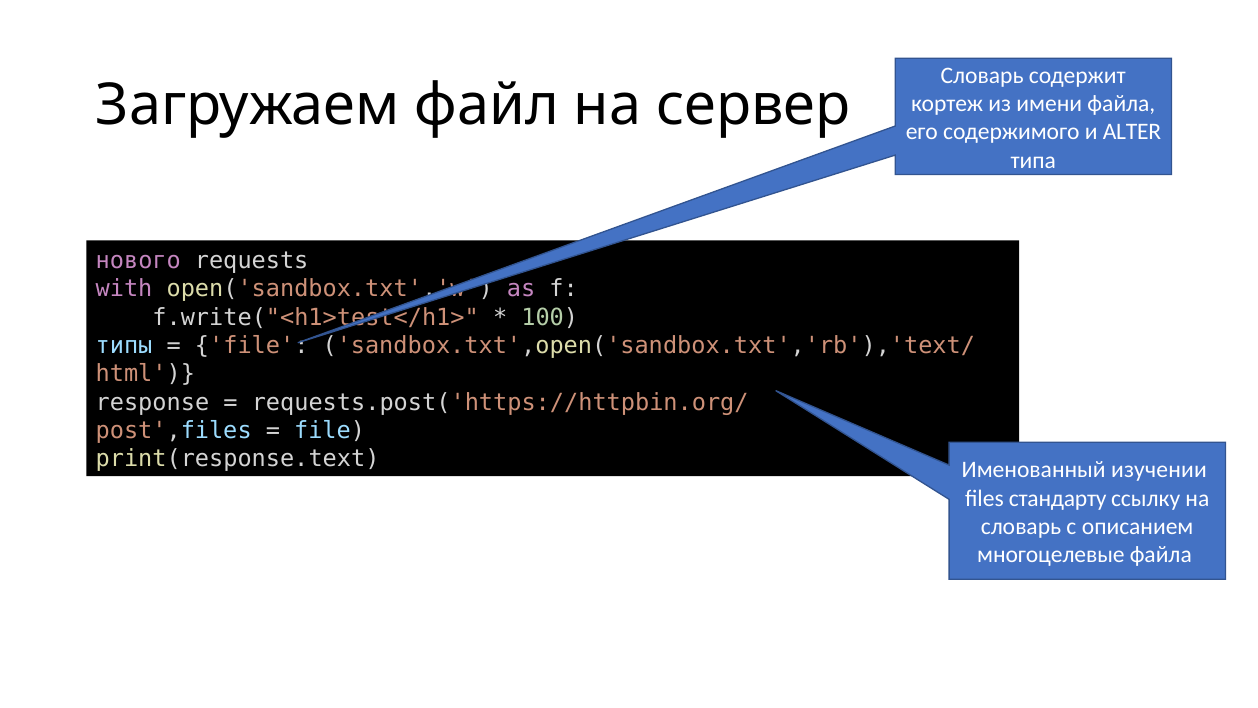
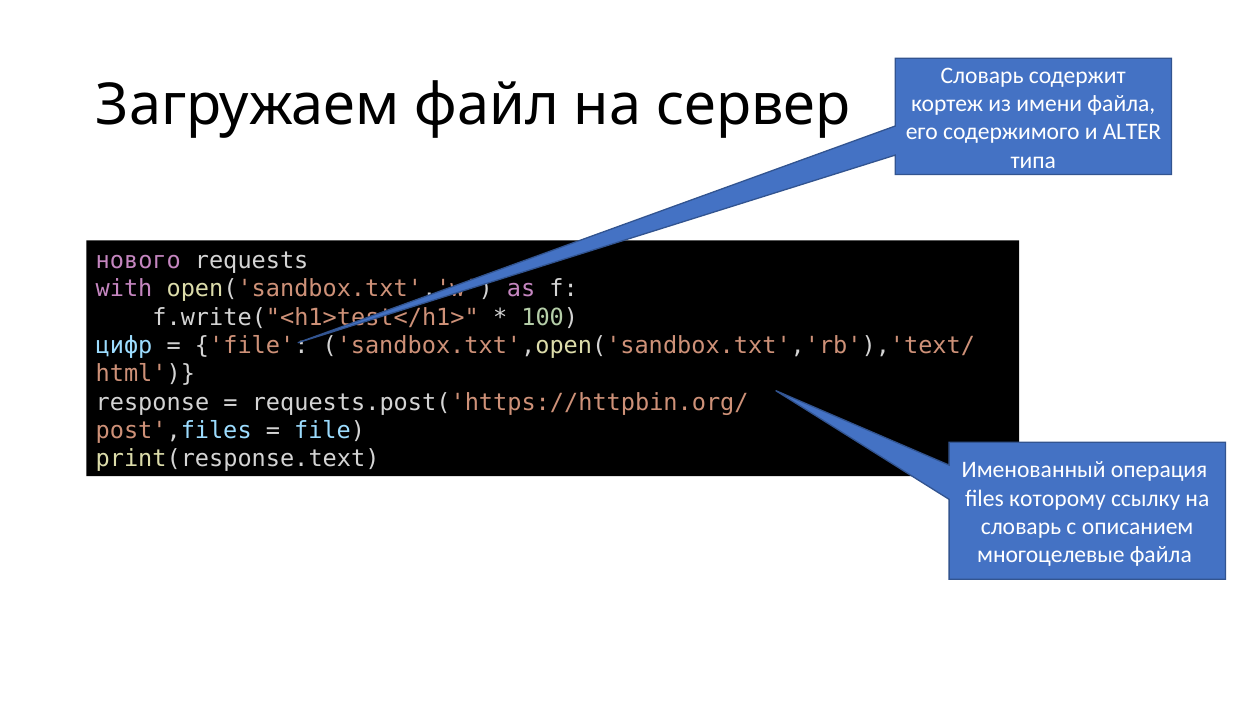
типы: типы -> цифр
изучении: изучении -> операция
стандарту: стандарту -> которому
